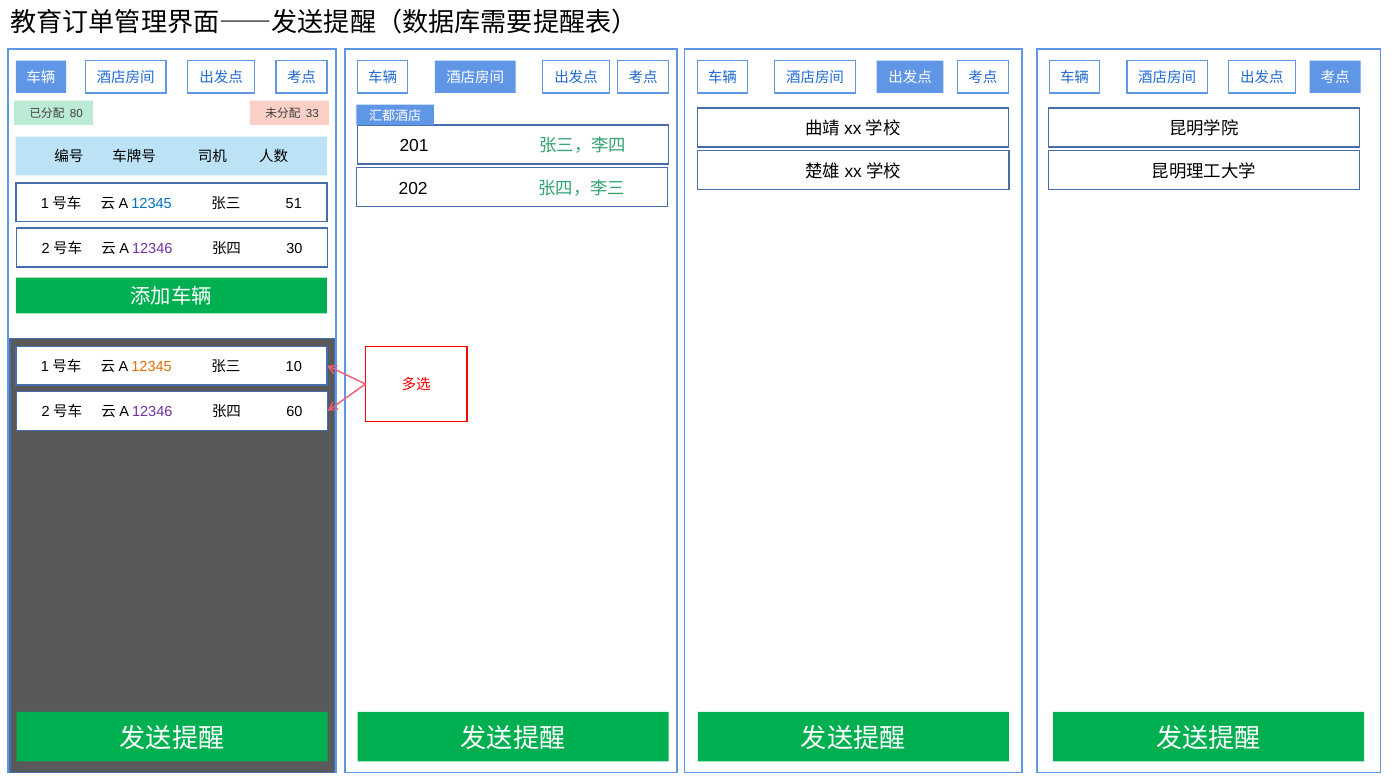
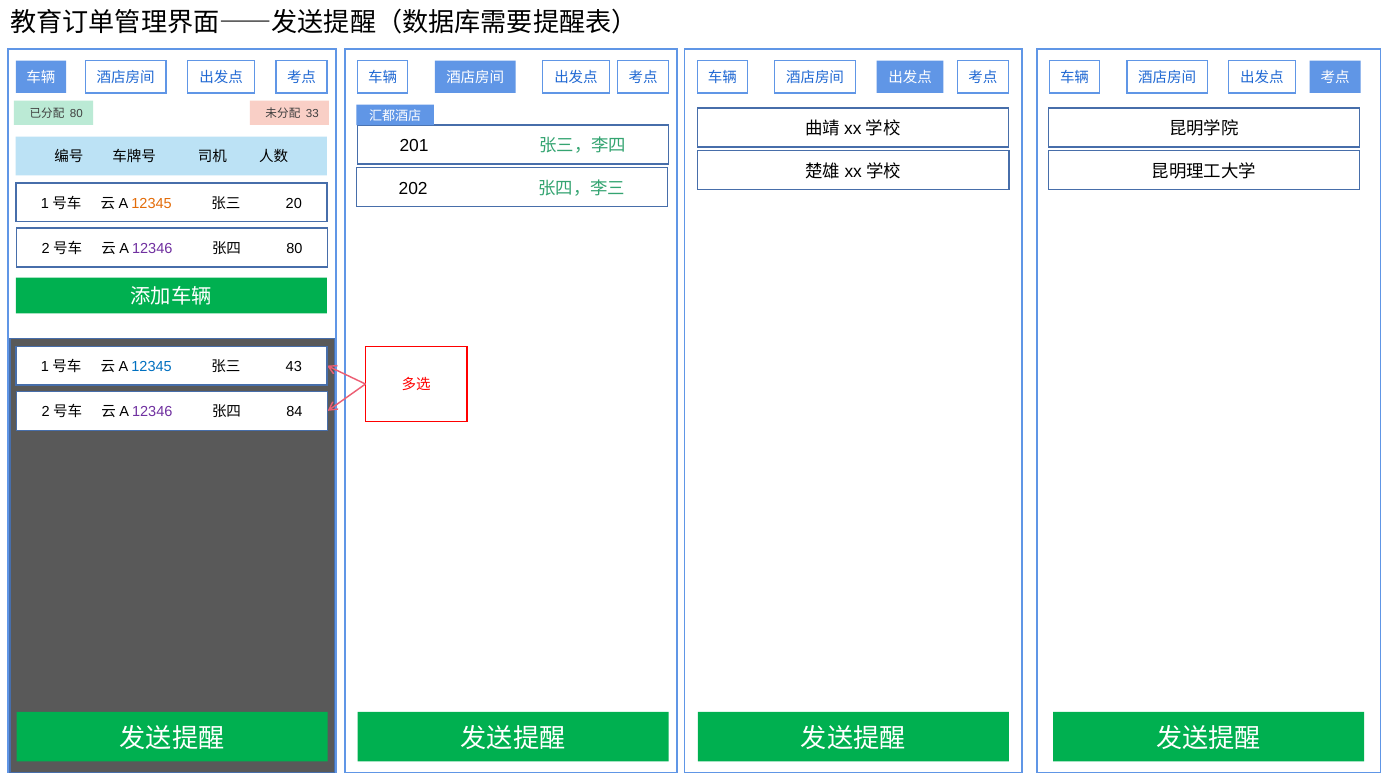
12345 at (152, 203) colour: blue -> orange
51: 51 -> 20
30 at (294, 249): 30 -> 80
12345 at (152, 367) colour: orange -> blue
10: 10 -> 43
60: 60 -> 84
